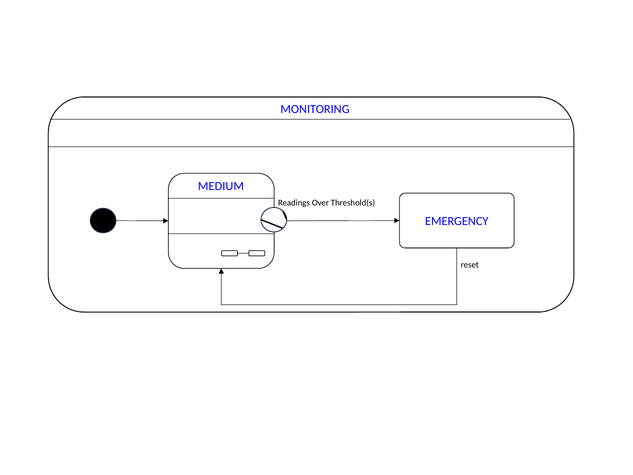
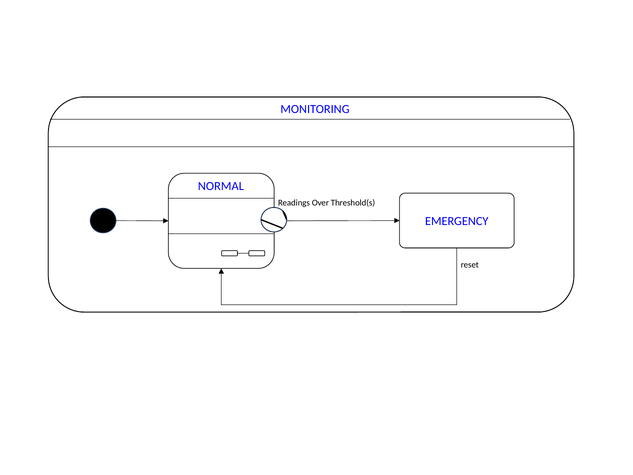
MEDIUM: MEDIUM -> NORMAL
